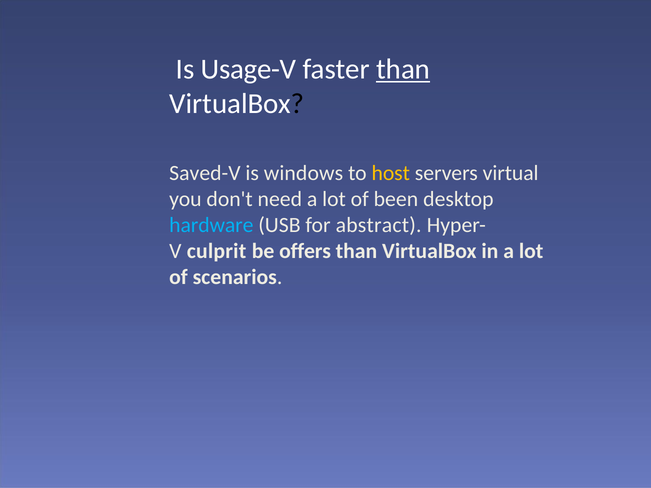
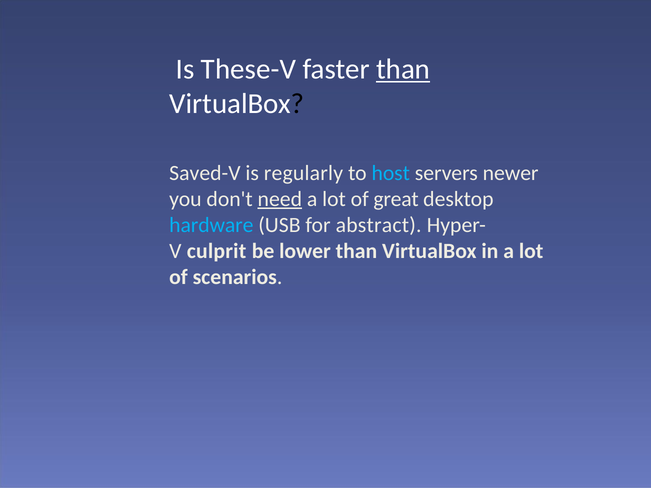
Usage-V: Usage-V -> These-V
windows: windows -> regularly
host colour: yellow -> light blue
virtual: virtual -> newer
need underline: none -> present
been: been -> great
offers: offers -> lower
